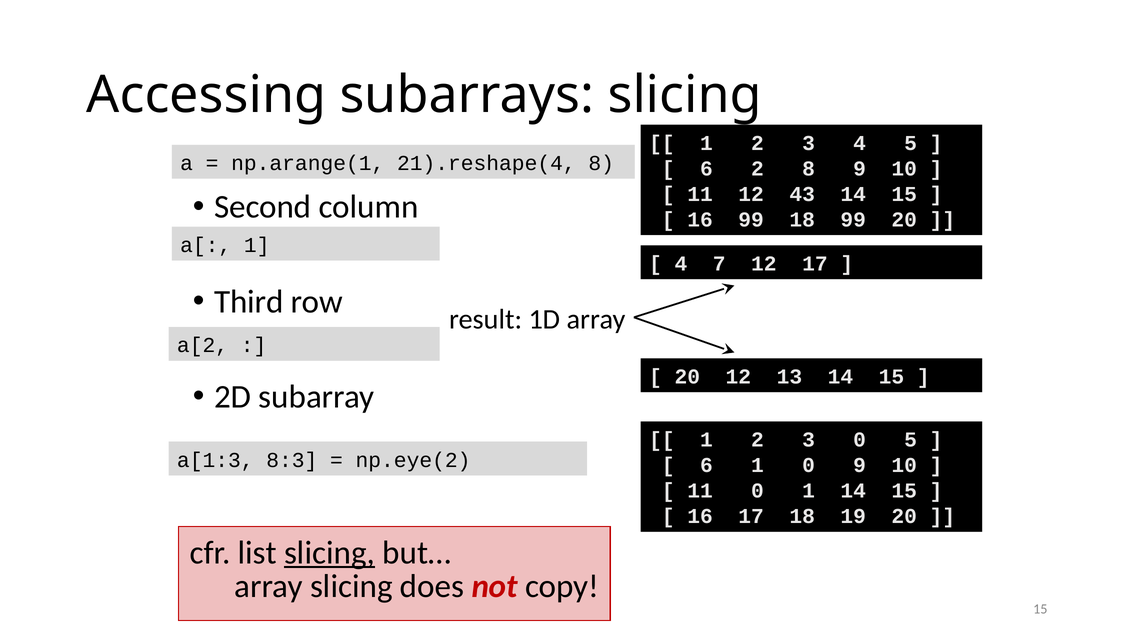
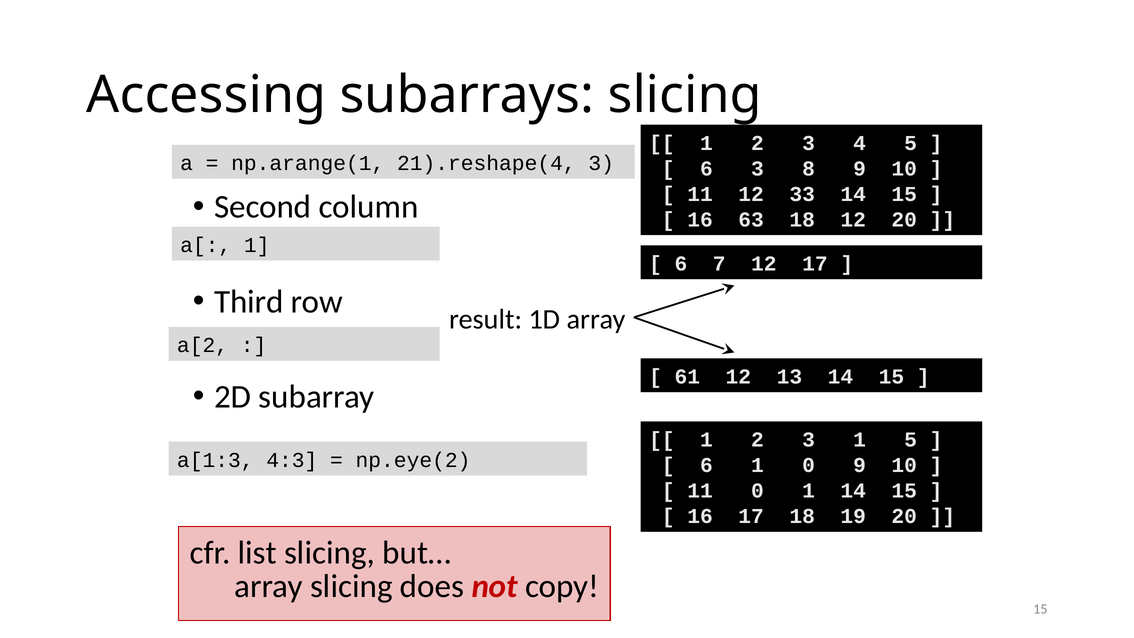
21).reshape(4 8: 8 -> 3
6 2: 2 -> 3
43: 43 -> 33
16 99: 99 -> 63
18 99: 99 -> 12
4 at (681, 264): 4 -> 6
20 at (687, 377): 20 -> 61
3 0: 0 -> 1
8:3: 8:3 -> 4:3
slicing at (329, 553) underline: present -> none
